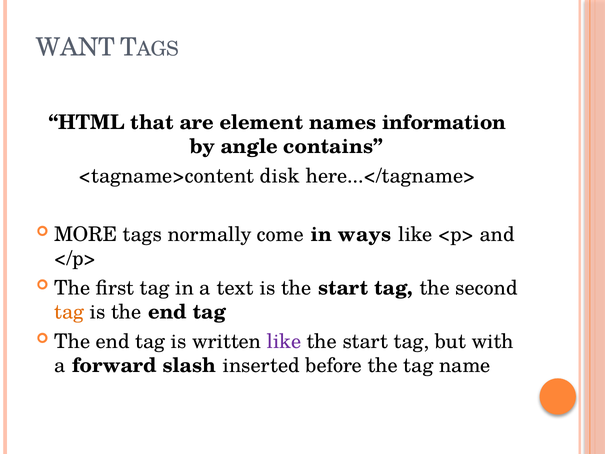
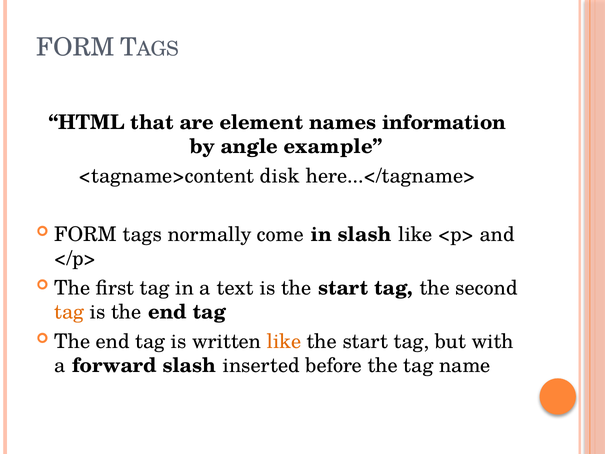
WANT at (76, 47): WANT -> FORM
contains: contains -> example
MORE at (86, 234): MORE -> FORM
in ways: ways -> slash
like at (284, 341) colour: purple -> orange
